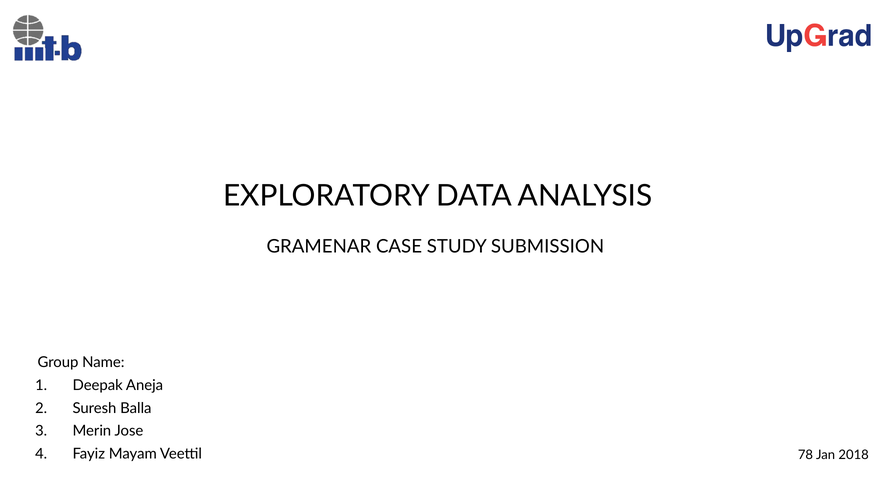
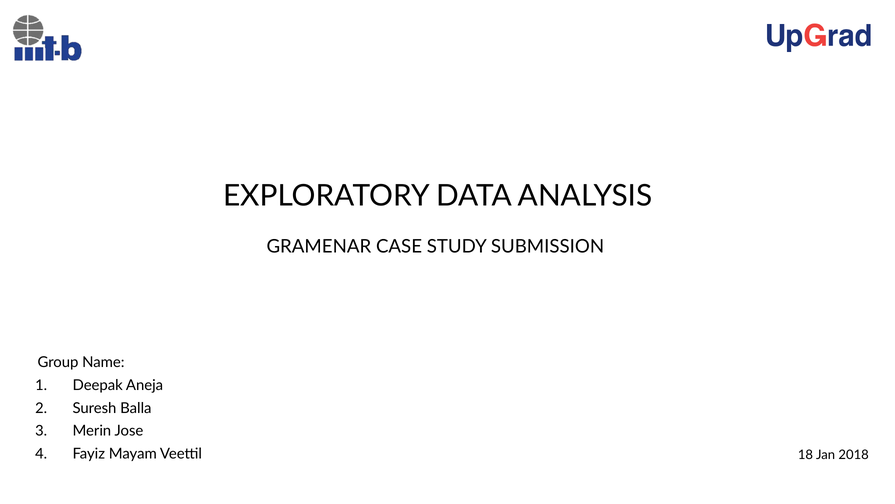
78: 78 -> 18
